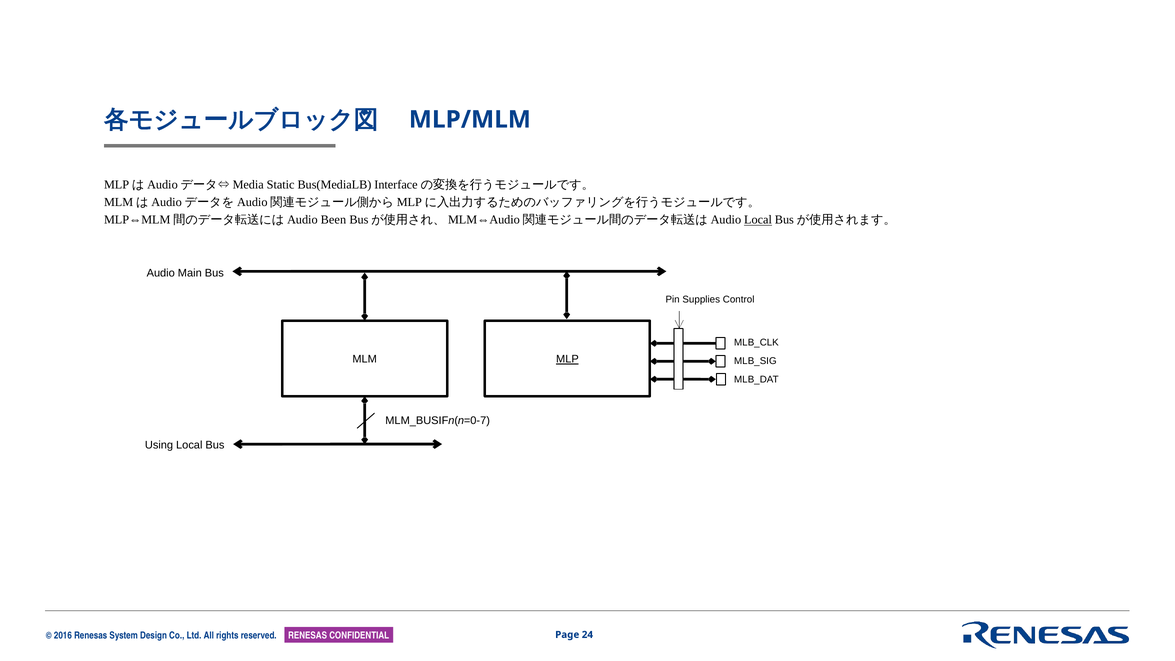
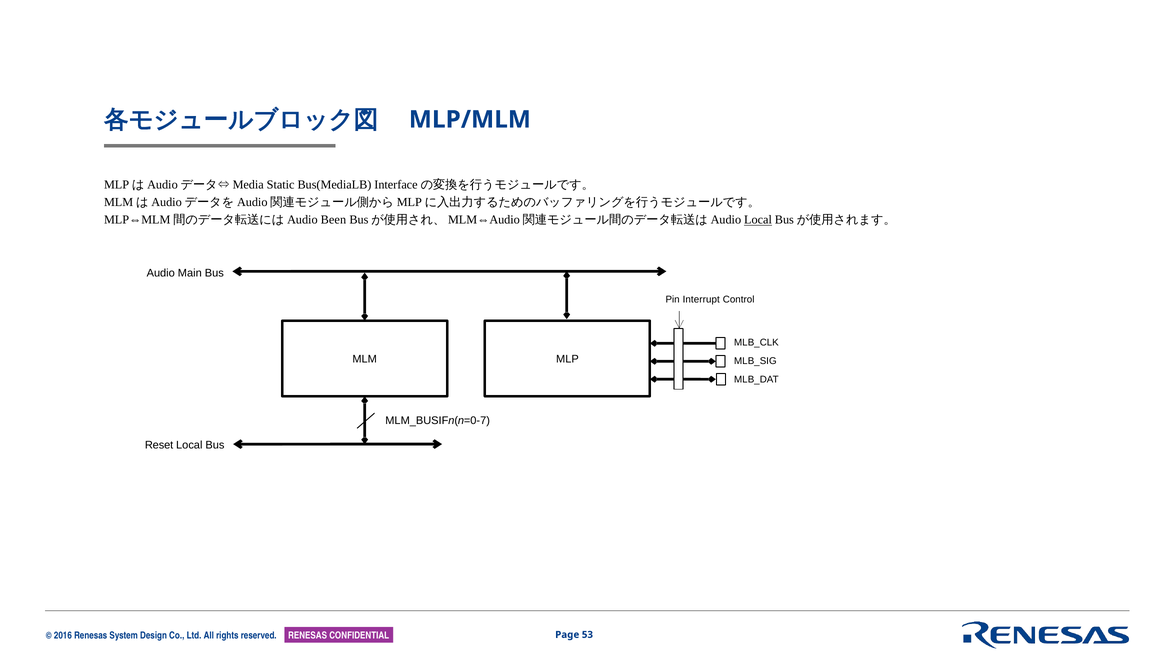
Supplies: Supplies -> Interrupt
MLP underline: present -> none
Using: Using -> Reset
24: 24 -> 53
